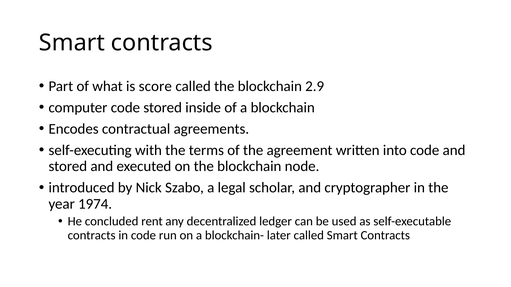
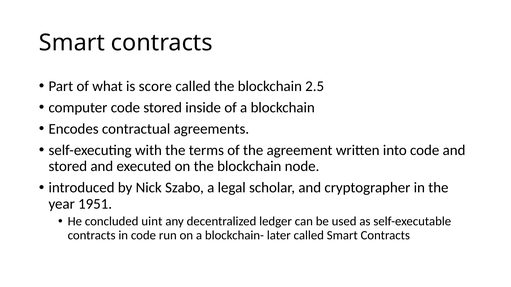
2.9: 2.9 -> 2.5
1974: 1974 -> 1951
rent: rent -> uint
